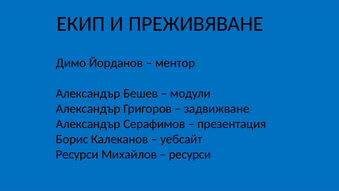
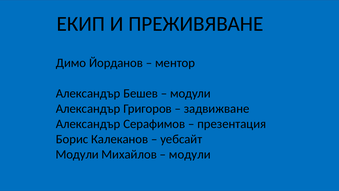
Ресурси at (77, 154): Ресурси -> Модули
ресурси at (190, 154): ресурси -> модули
